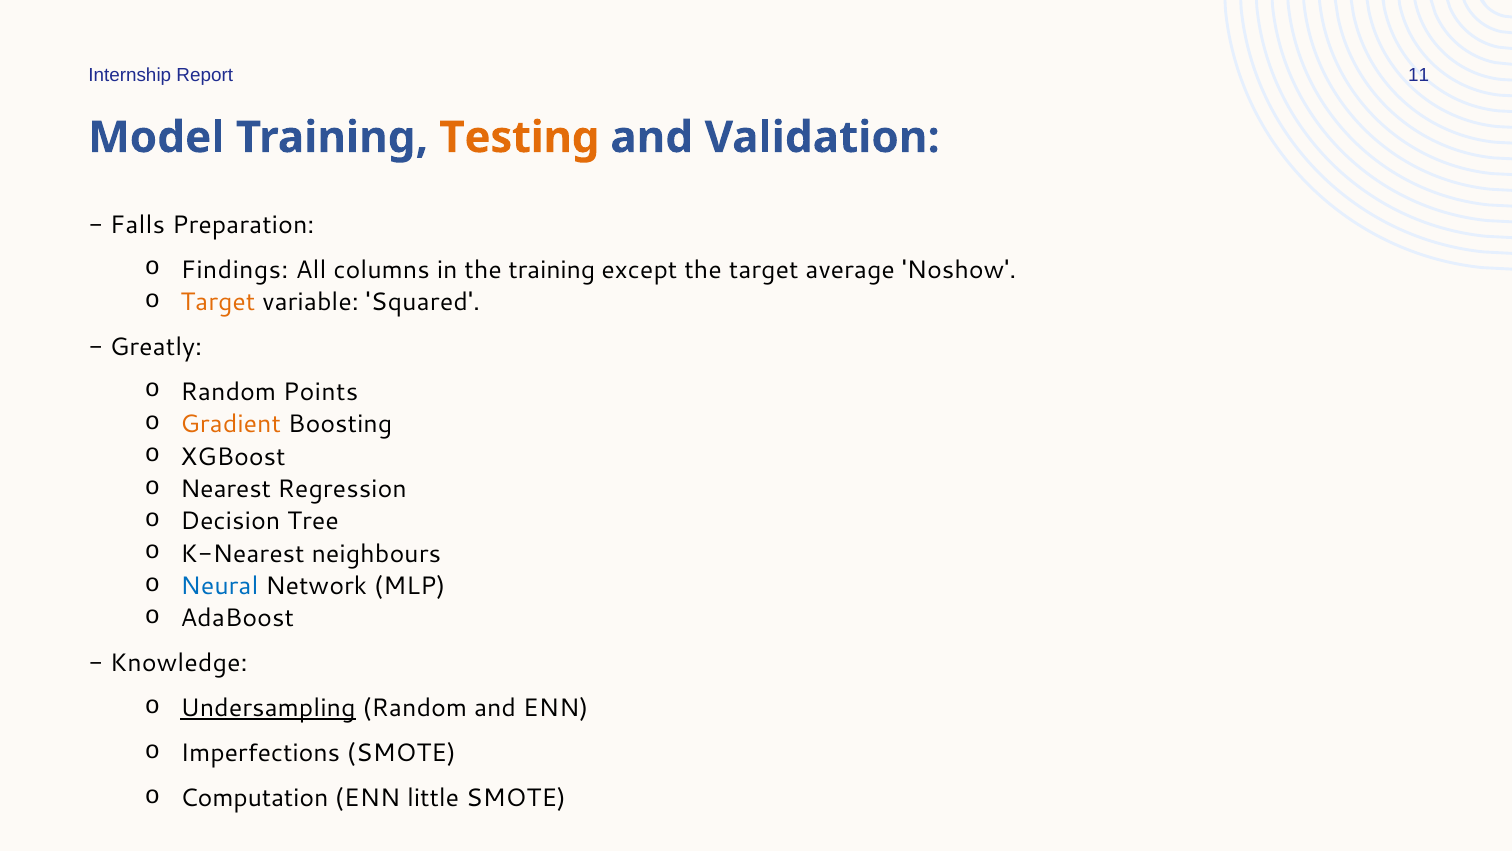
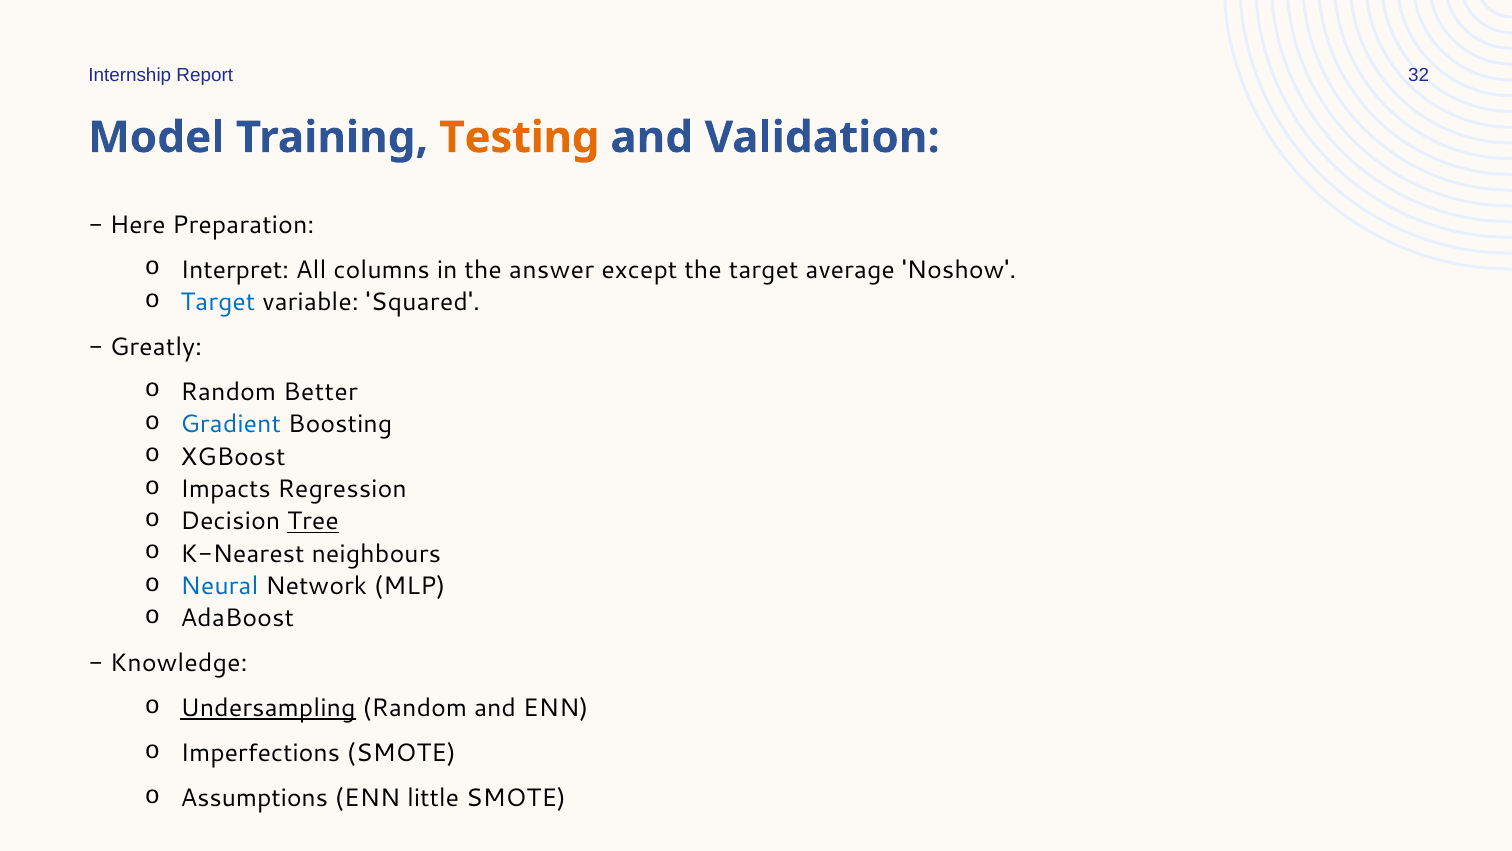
11: 11 -> 32
Falls: Falls -> Here
Findings: Findings -> Interpret
the training: training -> answer
Target at (218, 302) colour: orange -> blue
Points: Points -> Better
Gradient colour: orange -> blue
Nearest: Nearest -> Impacts
Tree underline: none -> present
Computation: Computation -> Assumptions
